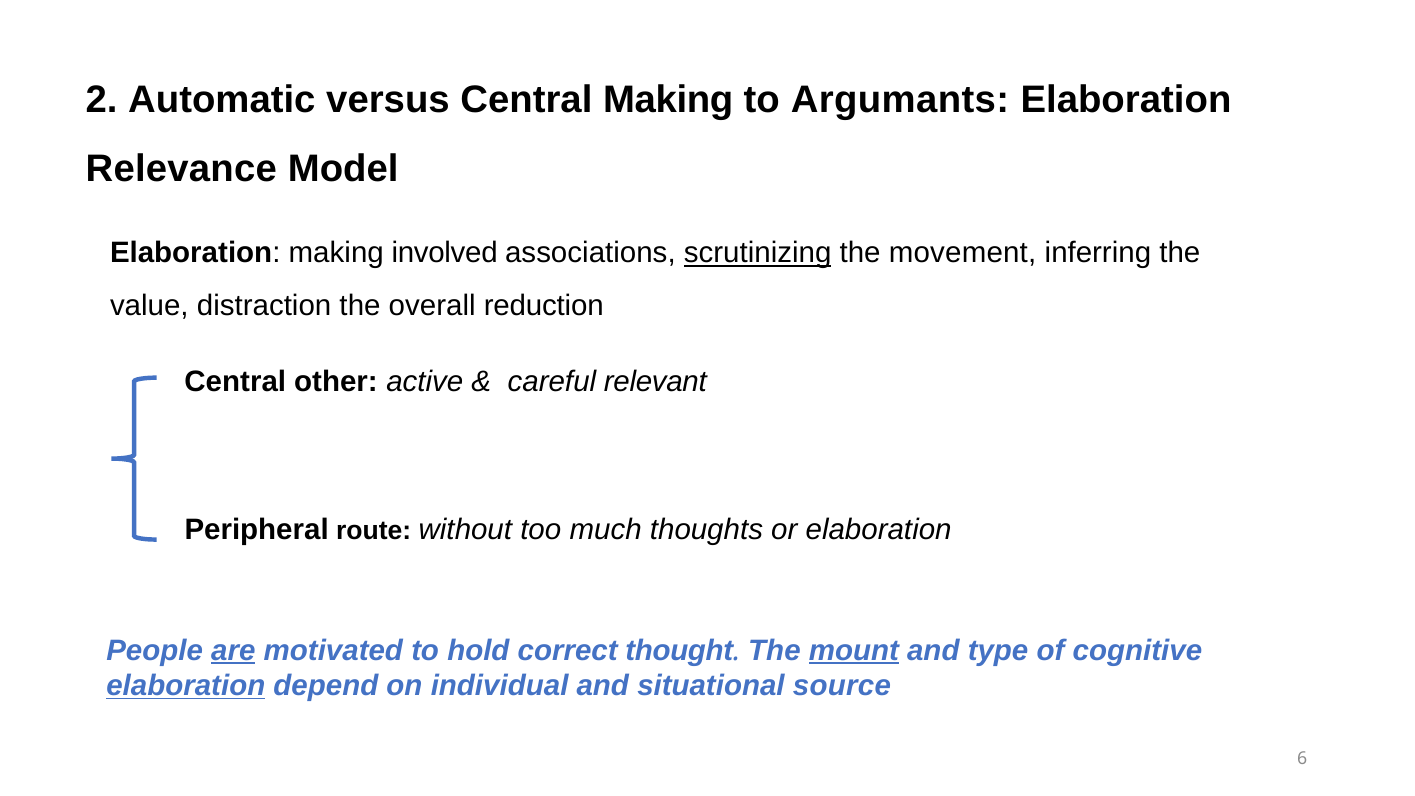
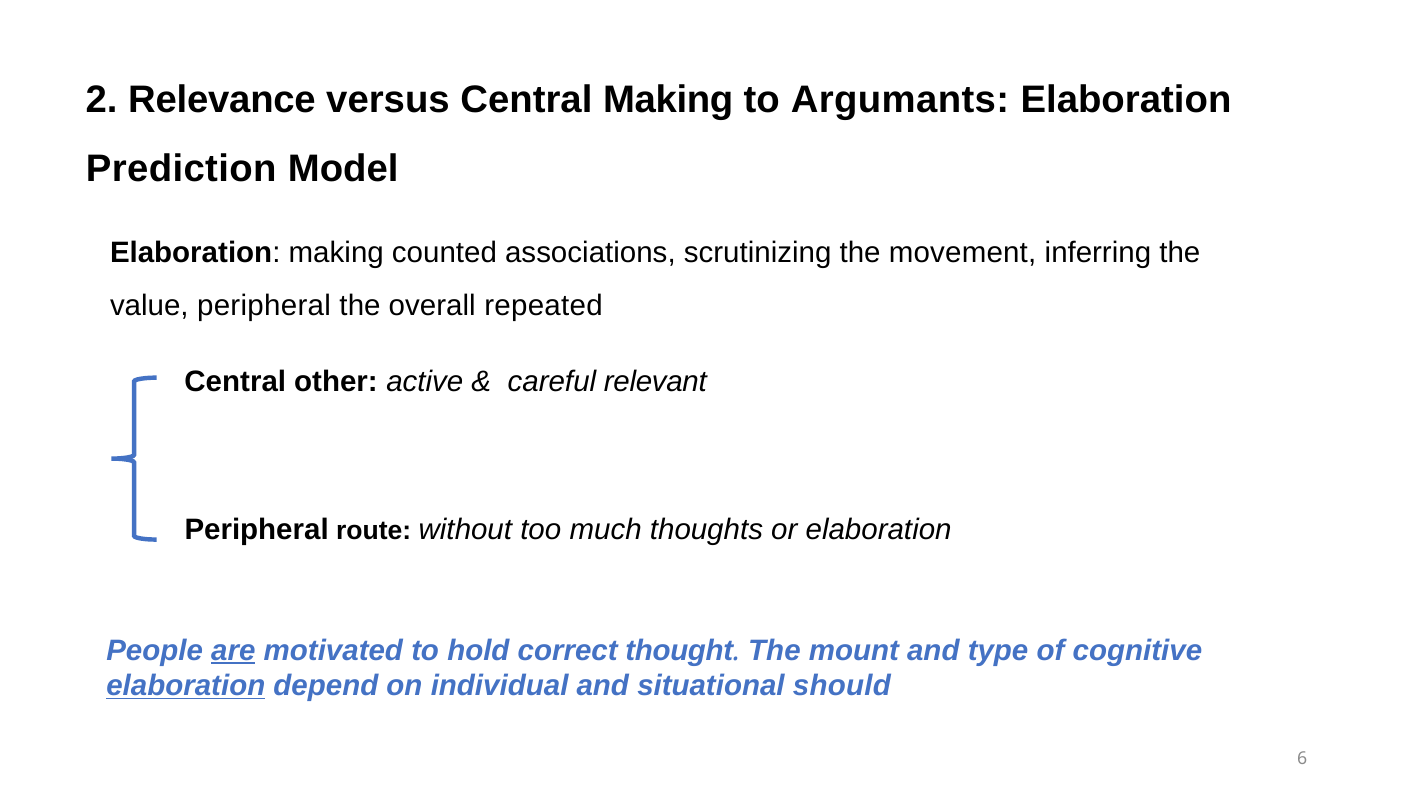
Automatic: Automatic -> Relevance
Relevance: Relevance -> Prediction
involved: involved -> counted
scrutinizing underline: present -> none
value distraction: distraction -> peripheral
reduction: reduction -> repeated
mount underline: present -> none
source: source -> should
